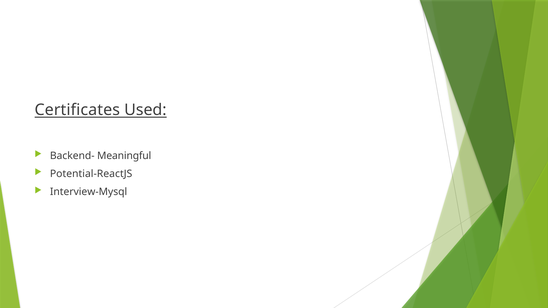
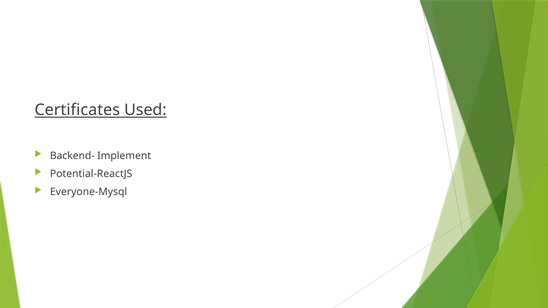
Meaningful: Meaningful -> Implement
Interview-Mysql: Interview-Mysql -> Everyone-Mysql
